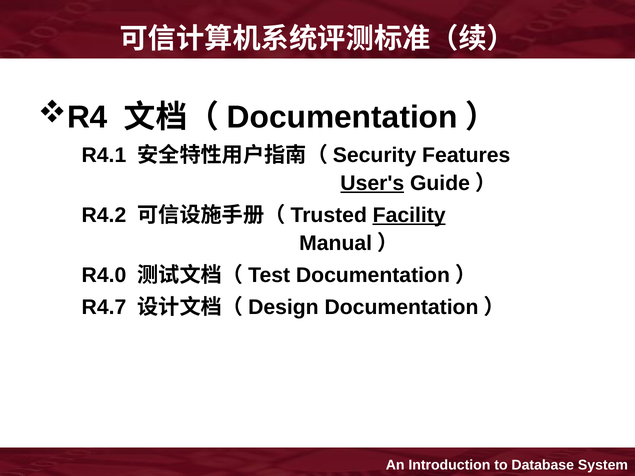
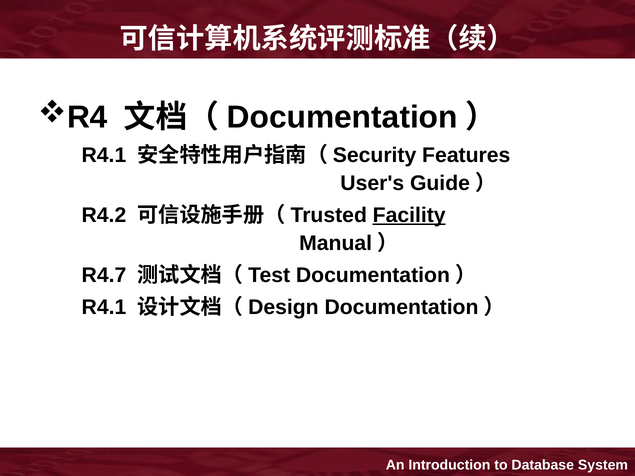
User's underline: present -> none
R4.0: R4.0 -> R4.7
R4.7 at (104, 308): R4.7 -> R4.1
